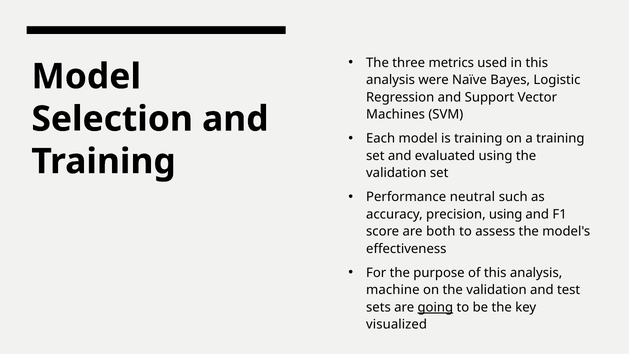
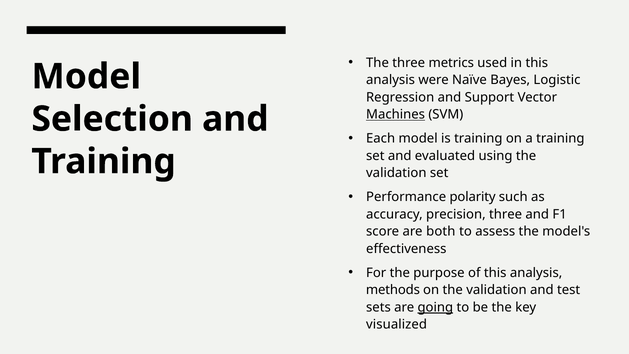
Machines underline: none -> present
neutral: neutral -> polarity
precision using: using -> three
machine: machine -> methods
